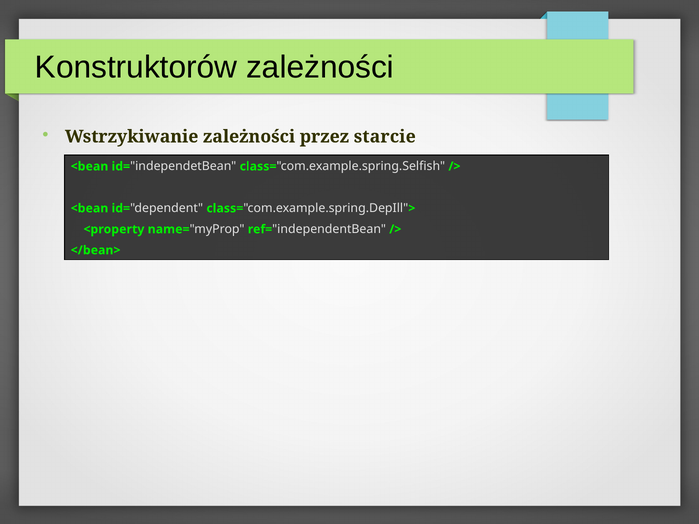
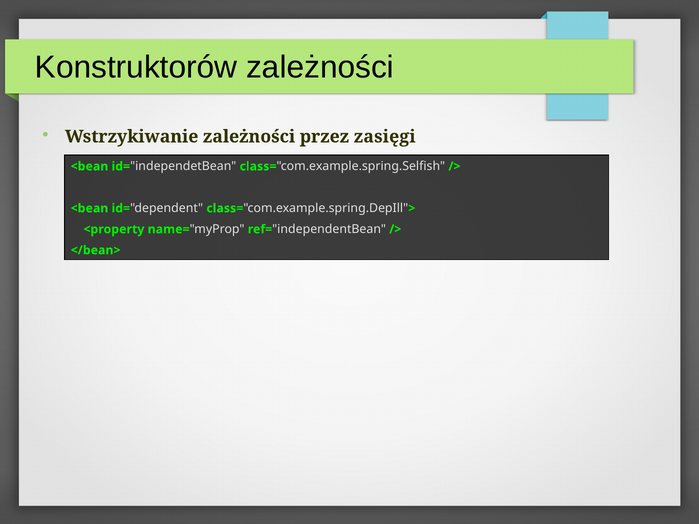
starcie: starcie -> zasięgi
